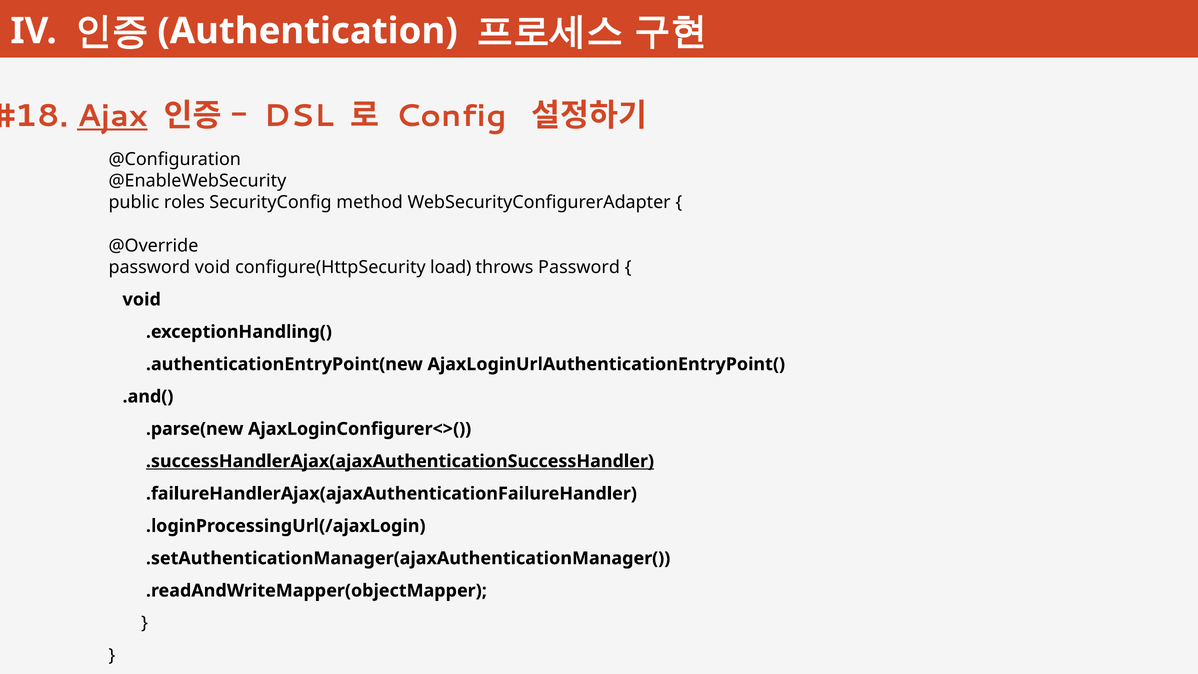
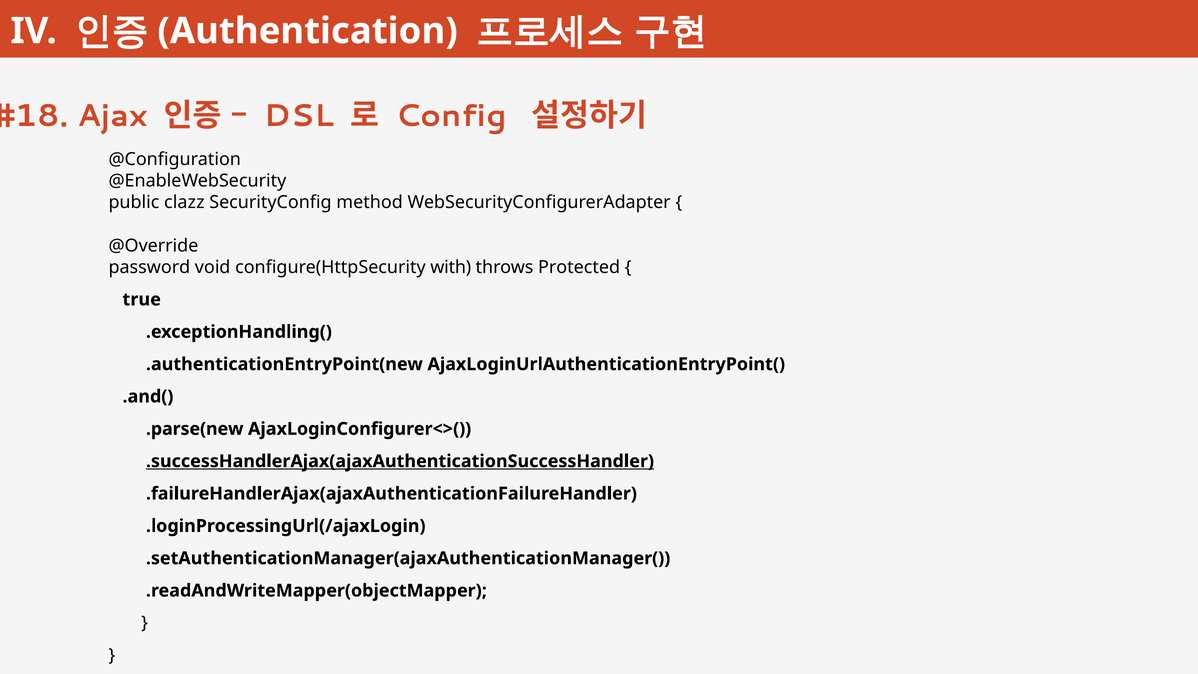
Ajax underline: present -> none
roles: roles -> clazz
load: load -> with
throws Password: Password -> Protected
void at (142, 299): void -> true
